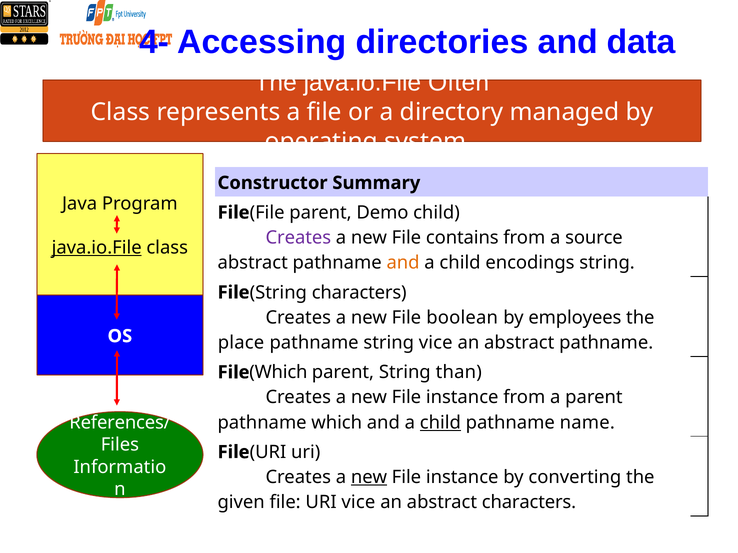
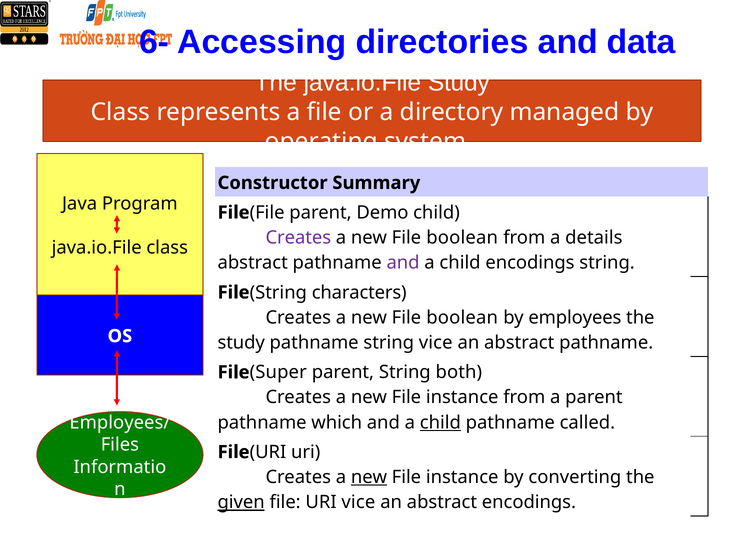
4-: 4- -> 6-
java.io.File Often: Often -> Study
contains at (462, 238): contains -> boolean
source: source -> details
java.io.File at (97, 248) underline: present -> none
and at (403, 263) colour: orange -> purple
place at (241, 343): place -> study
File Which: Which -> Super
than: than -> both
name: name -> called
References/: References/ -> Employees/
given underline: none -> present
abstract characters: characters -> encodings
